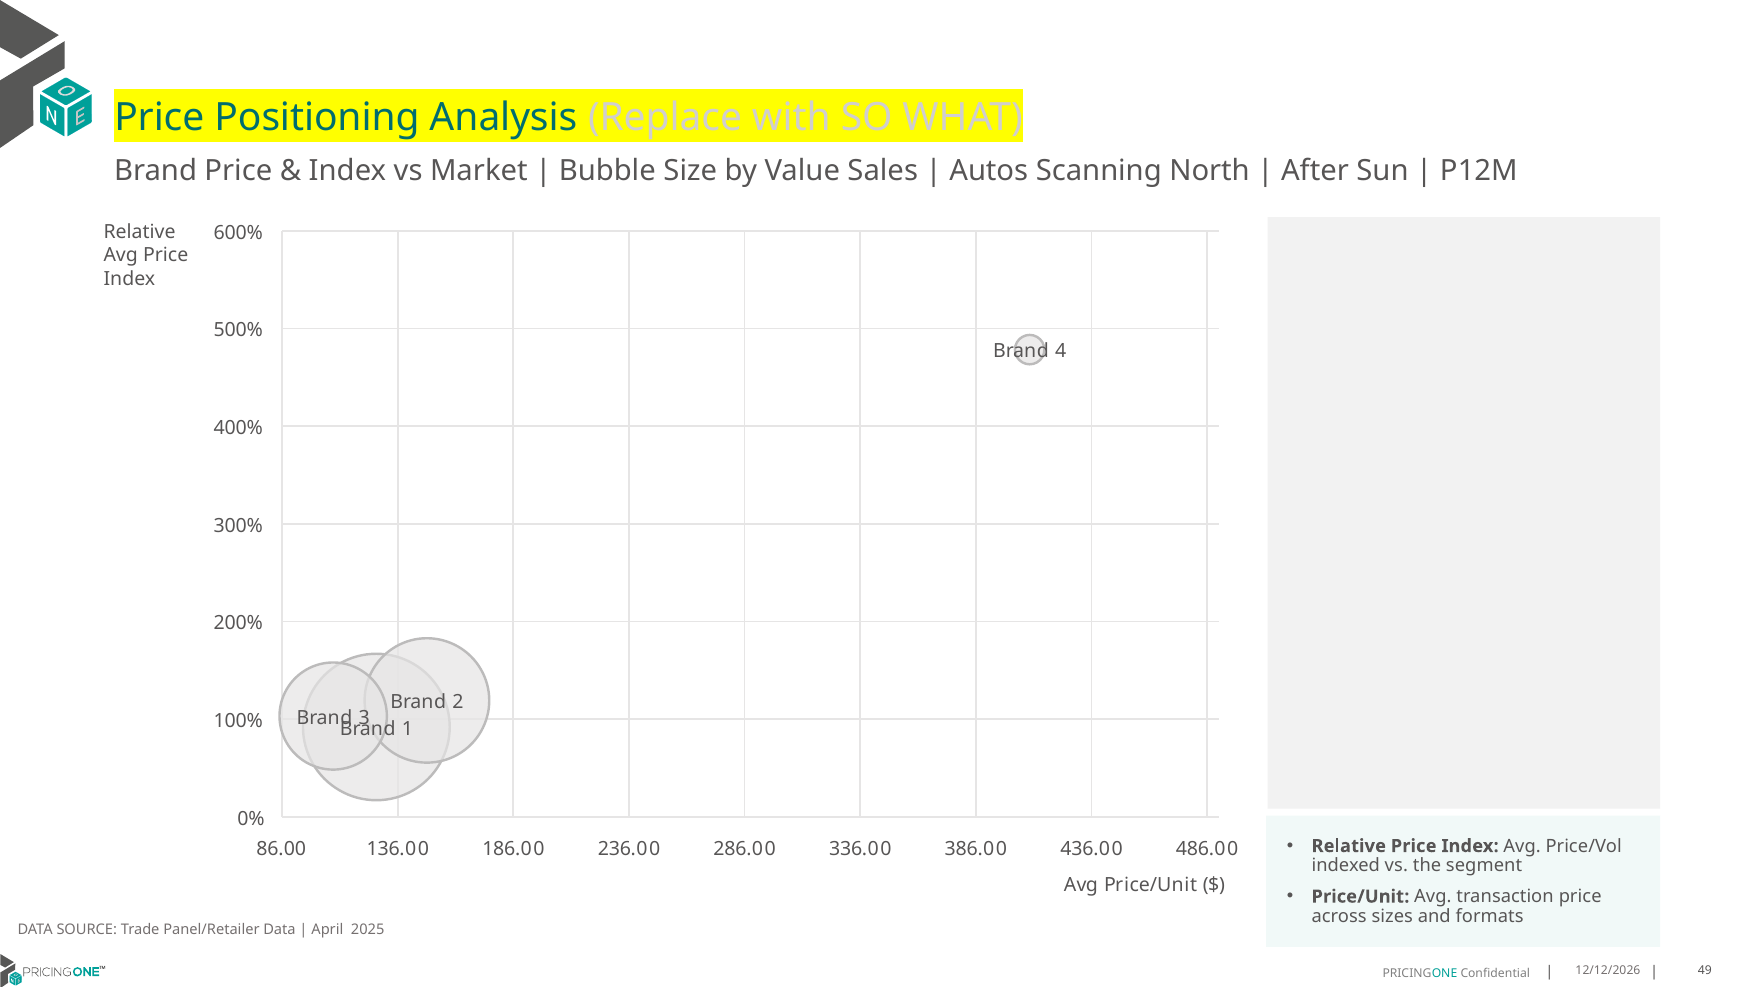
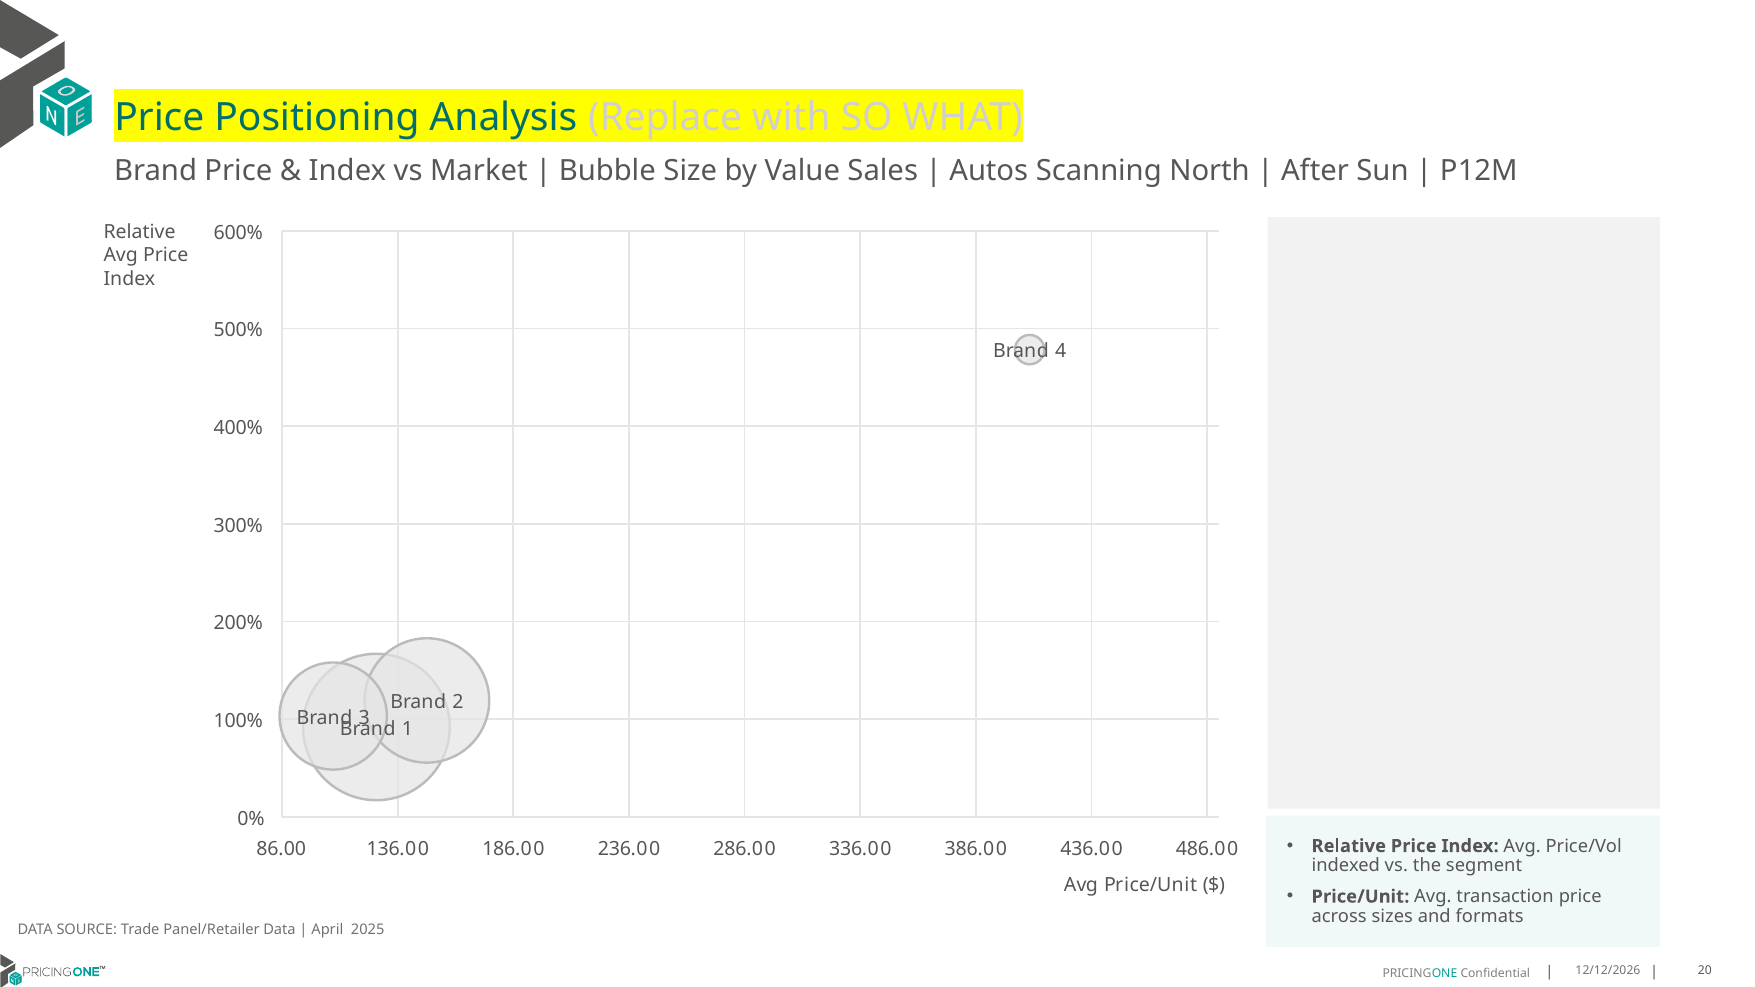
49: 49 -> 20
